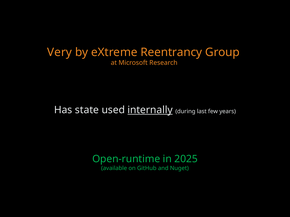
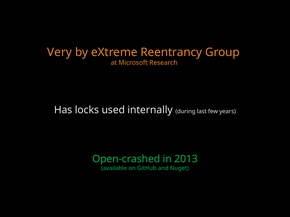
state: state -> locks
internally underline: present -> none
Open-runtime: Open-runtime -> Open-crashed
2025: 2025 -> 2013
